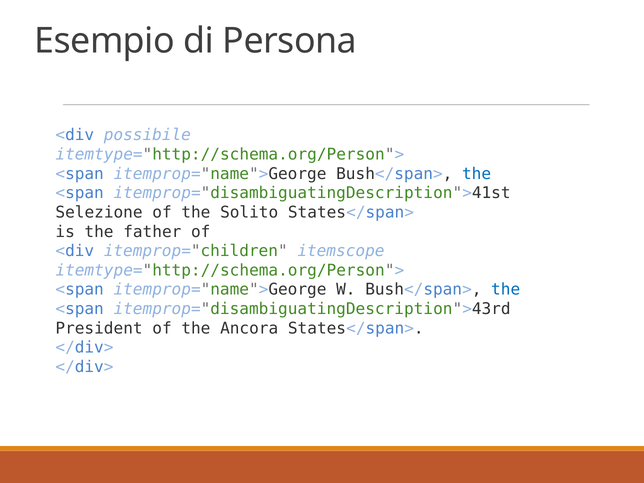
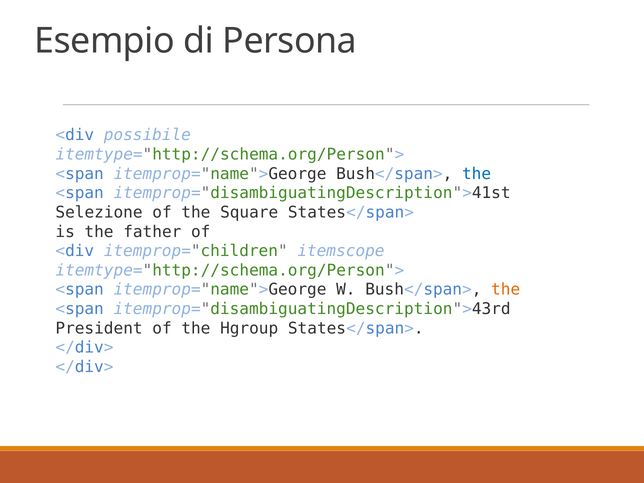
Solito: Solito -> Square
the at (506, 290) colour: blue -> orange
Ancora: Ancora -> Hgroup
